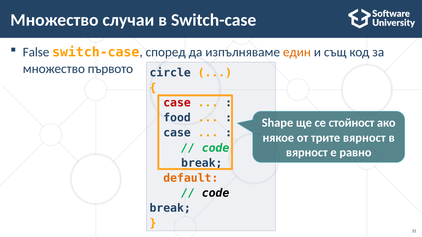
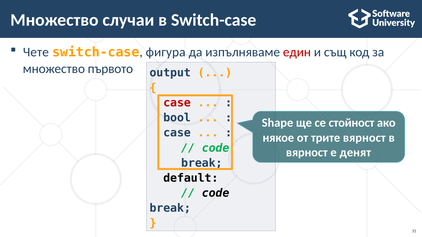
False: False -> Чете
според: според -> фигура
един colour: orange -> red
circle: circle -> output
food: food -> bool
равно: равно -> денят
default colour: orange -> black
